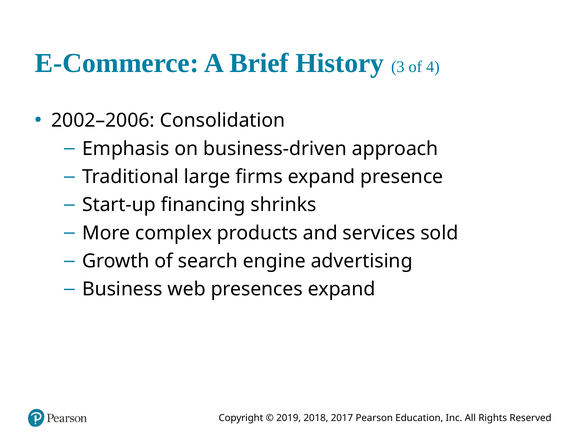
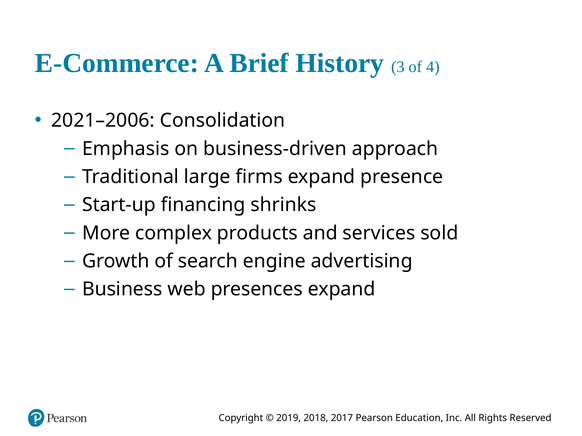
2002–2006: 2002–2006 -> 2021–2006
